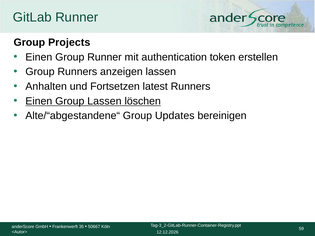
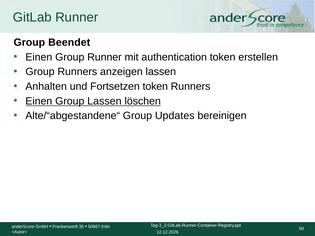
Projects: Projects -> Beendet
Fortsetzen latest: latest -> token
